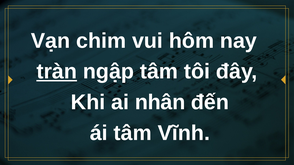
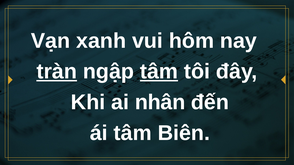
chim: chim -> xanh
tâm at (159, 72) underline: none -> present
Vĩnh: Vĩnh -> Biên
